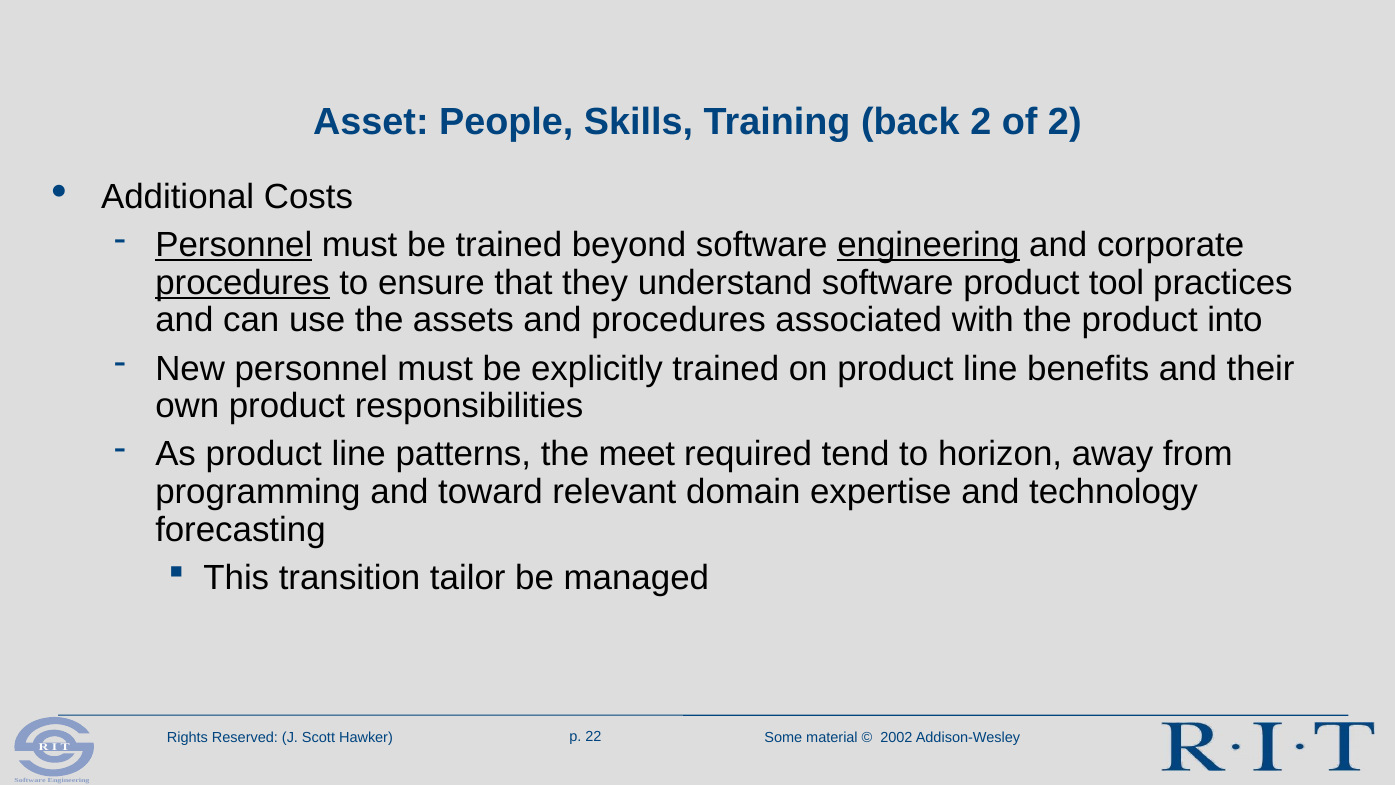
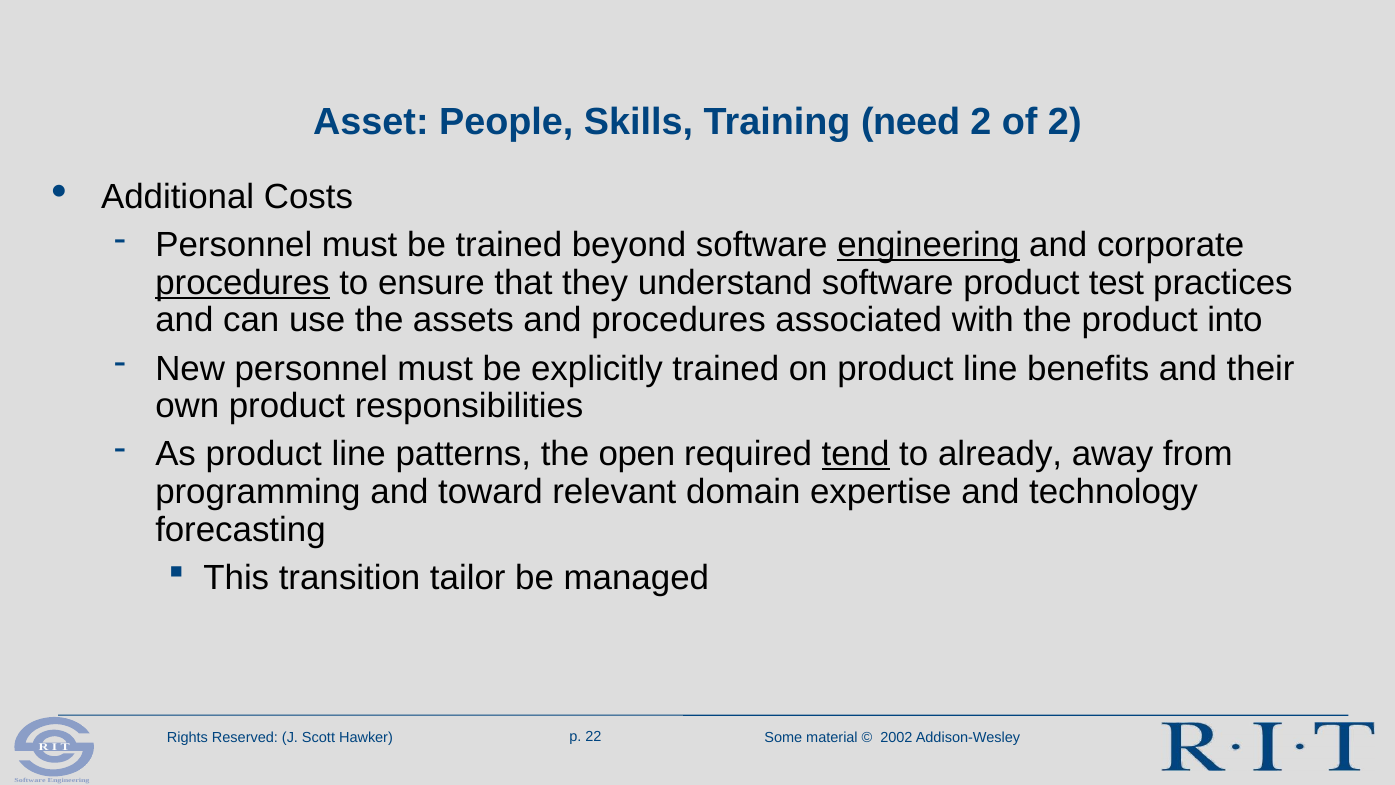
back: back -> need
Personnel at (234, 245) underline: present -> none
tool: tool -> test
meet: meet -> open
tend underline: none -> present
horizon: horizon -> already
